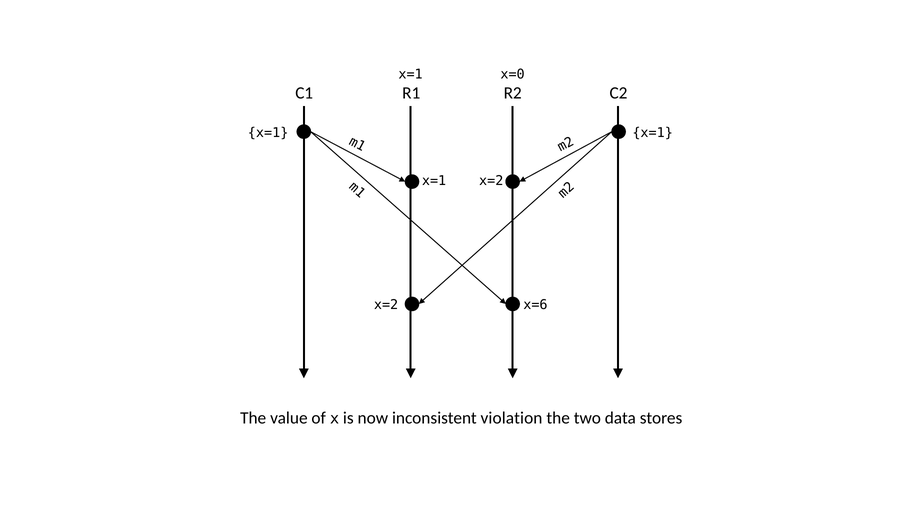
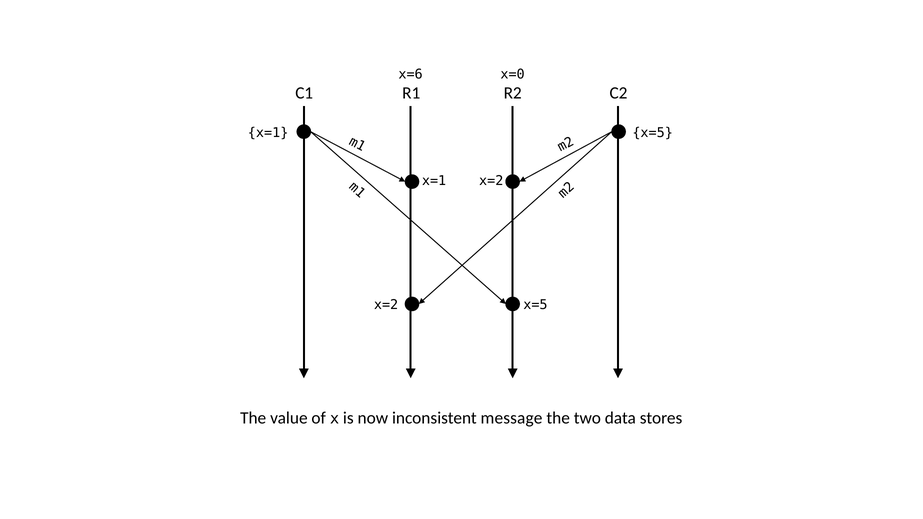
x=1 at (411, 74): x=1 -> x=6
x=1 at (653, 133): x=1 -> x=5
x=2 x=6: x=6 -> x=5
violation: violation -> message
